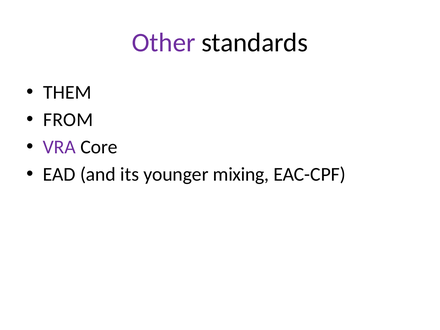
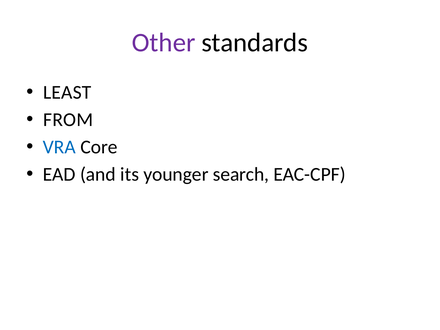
THEM: THEM -> LEAST
VRA colour: purple -> blue
mixing: mixing -> search
